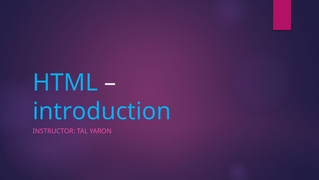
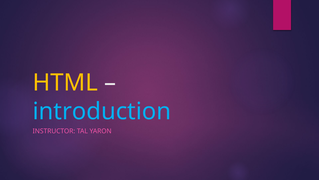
HTML colour: light blue -> yellow
